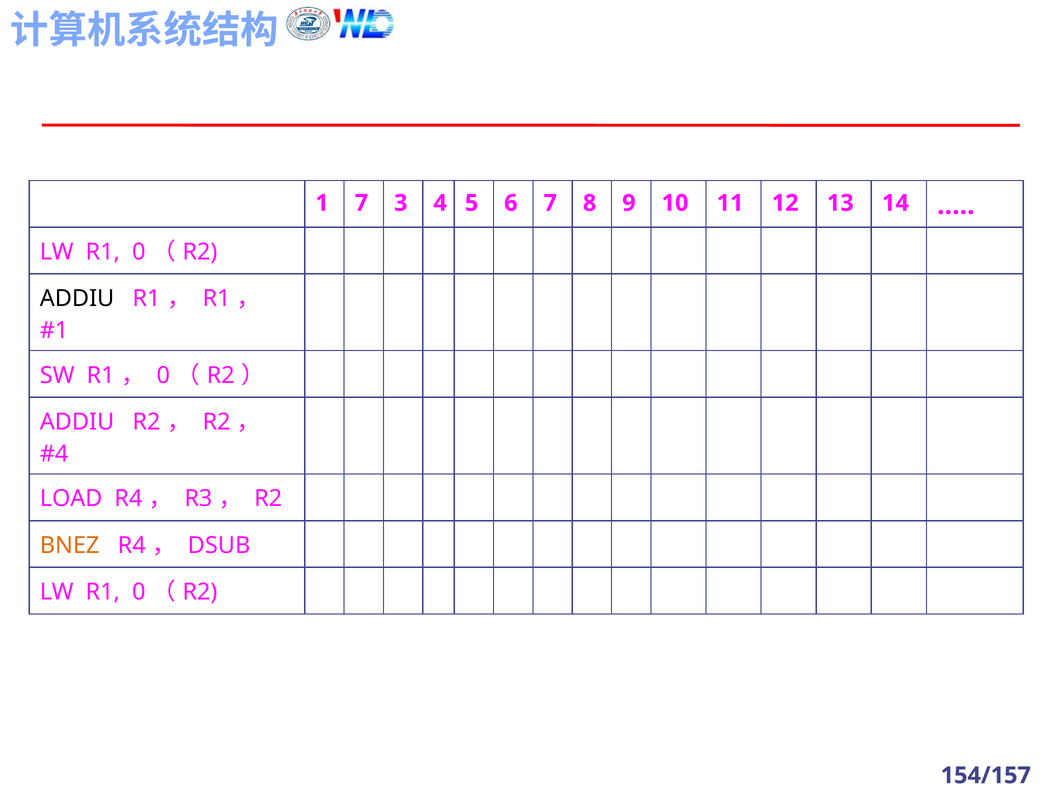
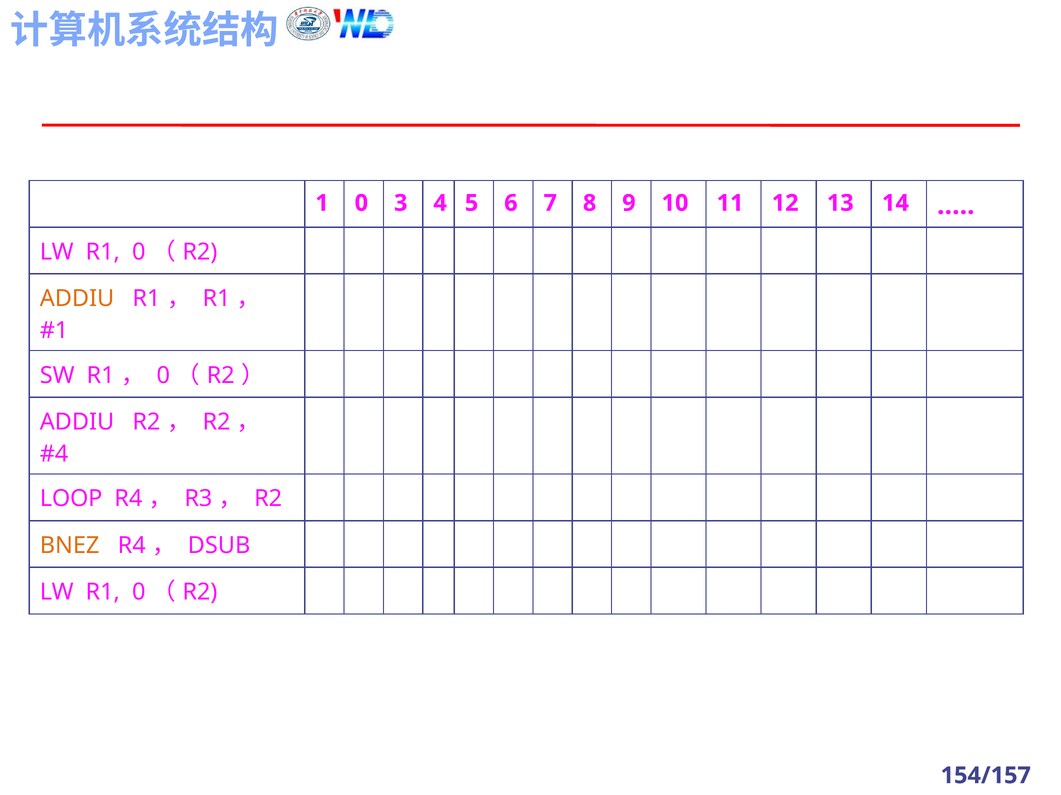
1 7: 7 -> 0
ADDIU at (77, 299) colour: black -> orange
LOAD: LOAD -> LOOP
